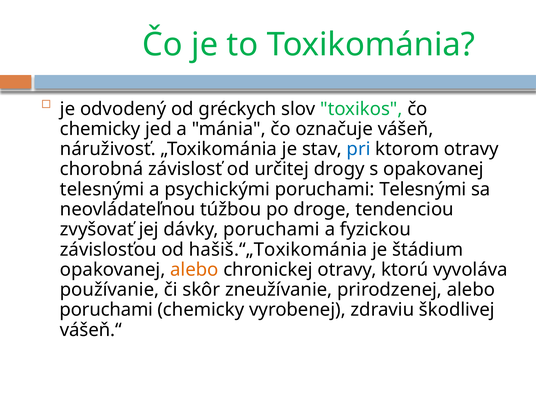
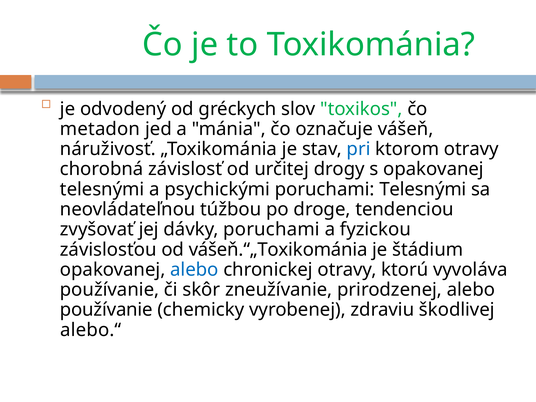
chemicky at (100, 129): chemicky -> metadon
hašiš.“„Toxikománia: hašiš.“„Toxikománia -> vášeň.“„Toxikománia
alebo at (194, 270) colour: orange -> blue
poruchami at (106, 310): poruchami -> používanie
vášeň.“: vášeň.“ -> alebo.“
